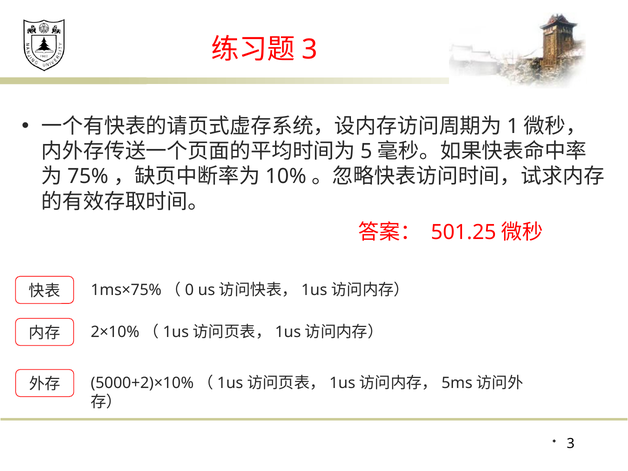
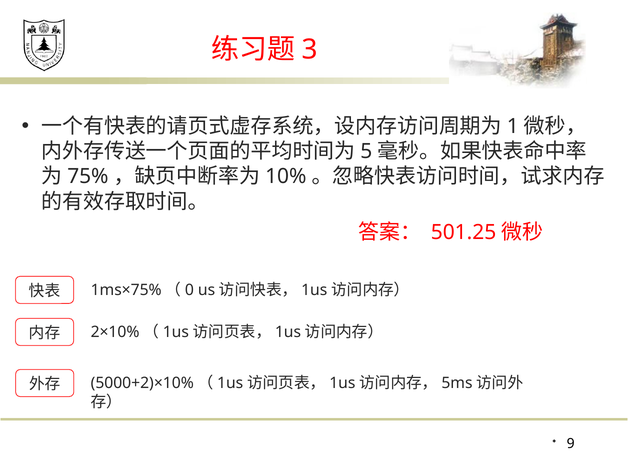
3 at (571, 444): 3 -> 9
